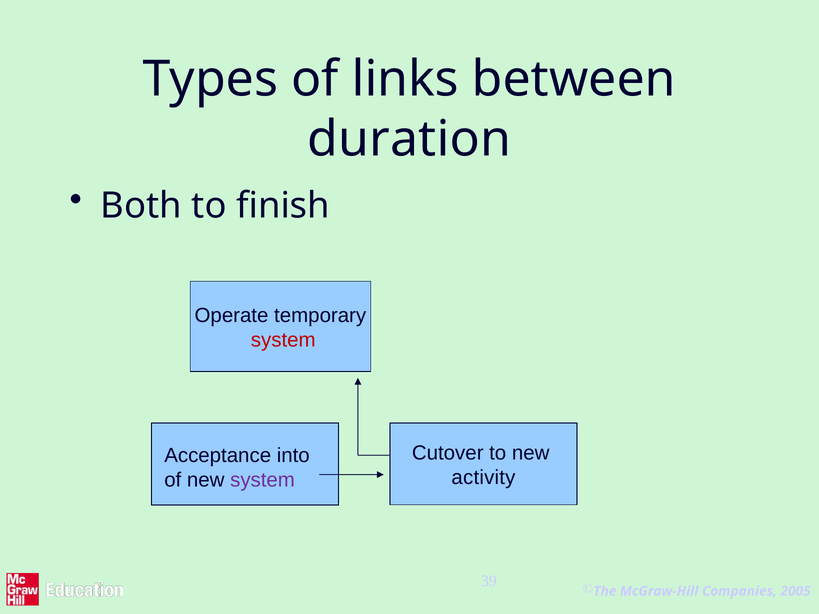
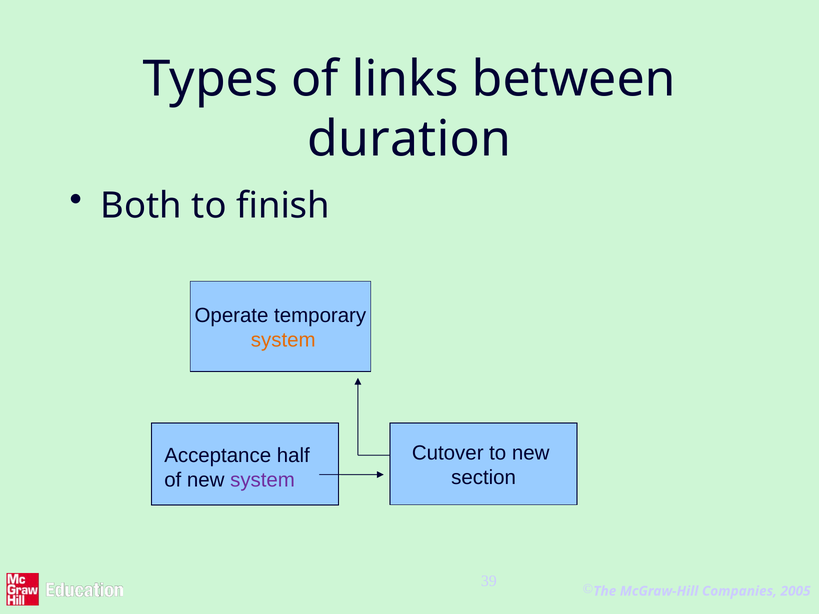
system at (283, 340) colour: red -> orange
into: into -> half
activity: activity -> section
